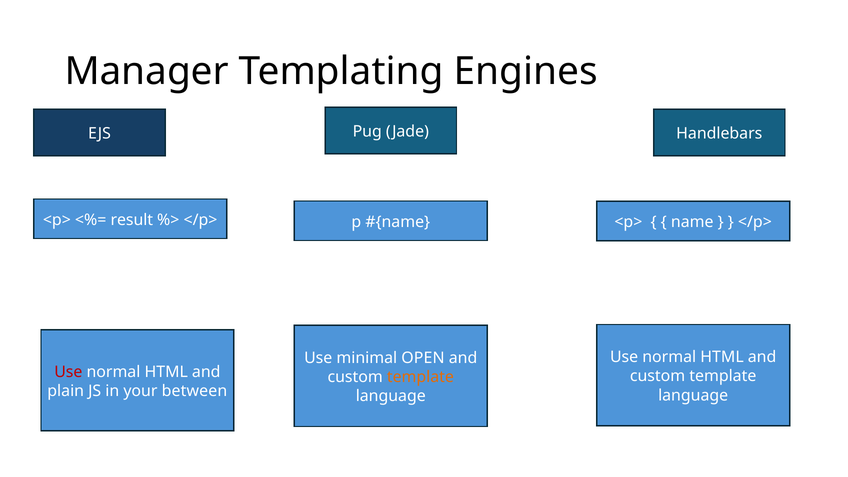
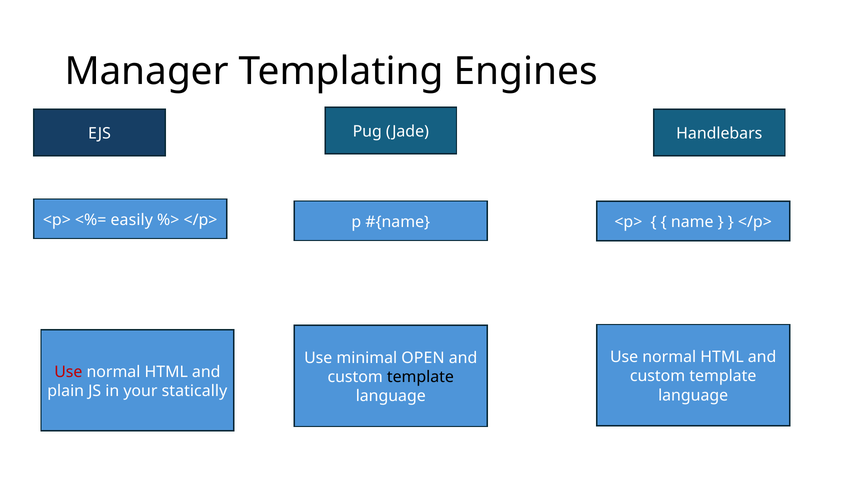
result: result -> easily
template at (420, 377) colour: orange -> black
between: between -> statically
